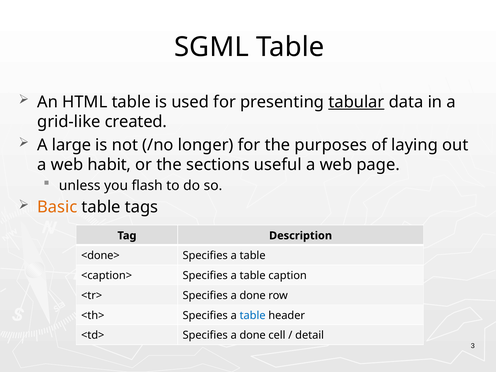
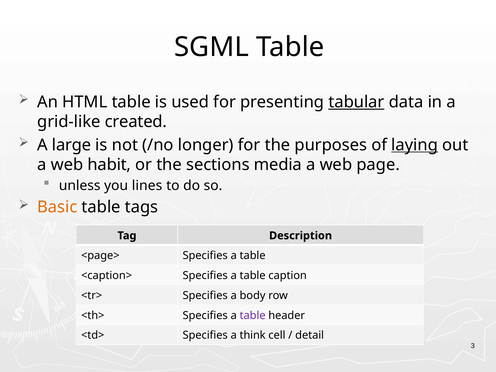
laying underline: none -> present
useful: useful -> media
flash: flash -> lines
<done>: <done> -> <page>
<tr> Specifies a done: done -> body
table at (253, 315) colour: blue -> purple
<td> Specifies a done: done -> think
